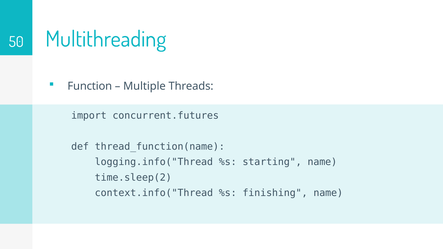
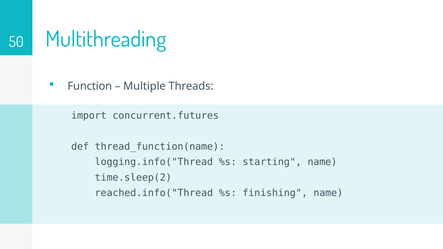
context.info("Thread: context.info("Thread -> reached.info("Thread
